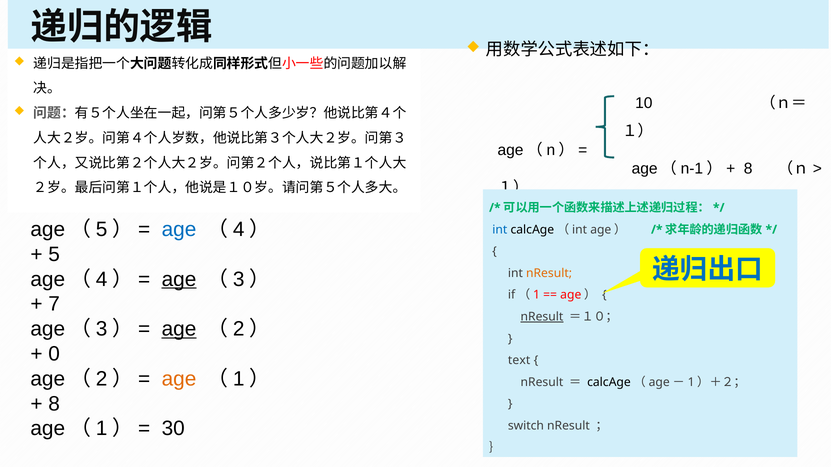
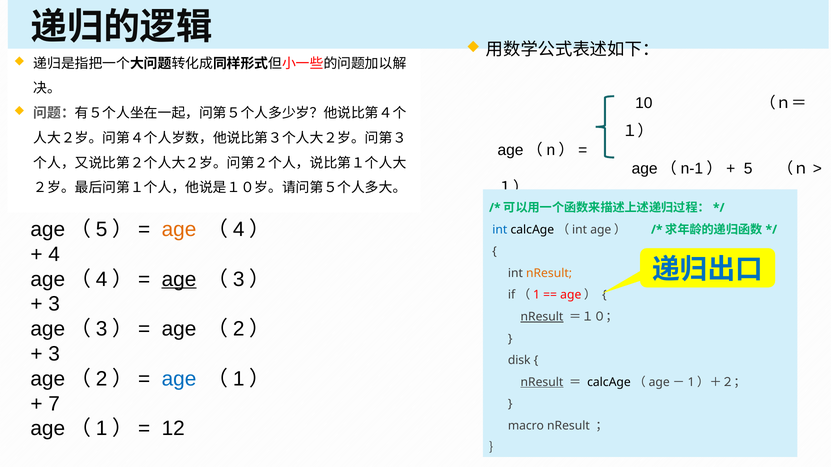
age（n-1）+ 8: 8 -> 5
age at (179, 230) colour: blue -> orange
5: 5 -> 4
7 at (54, 304): 7 -> 3
age at (179, 329) underline: present -> none
0 at (54, 354): 0 -> 3
text: text -> disk
age at (179, 379) colour: orange -> blue
nResult at (542, 382) underline: none -> present
8 at (54, 404): 8 -> 7
30: 30 -> 12
switch: switch -> macro
